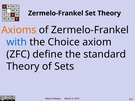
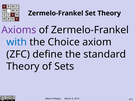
Axioms colour: orange -> purple
